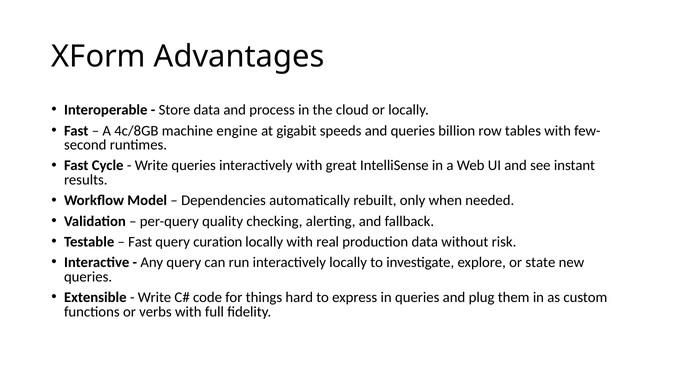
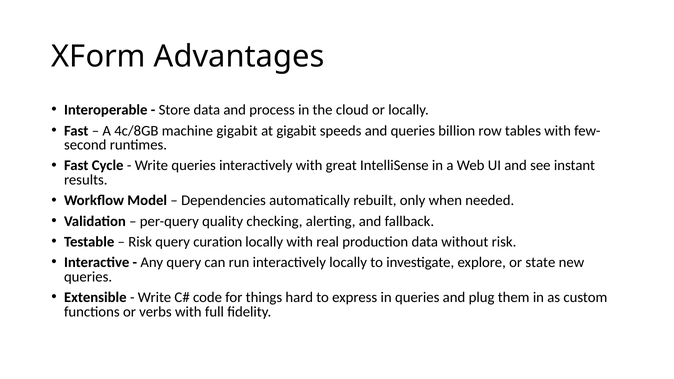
machine engine: engine -> gigabit
Fast at (140, 242): Fast -> Risk
